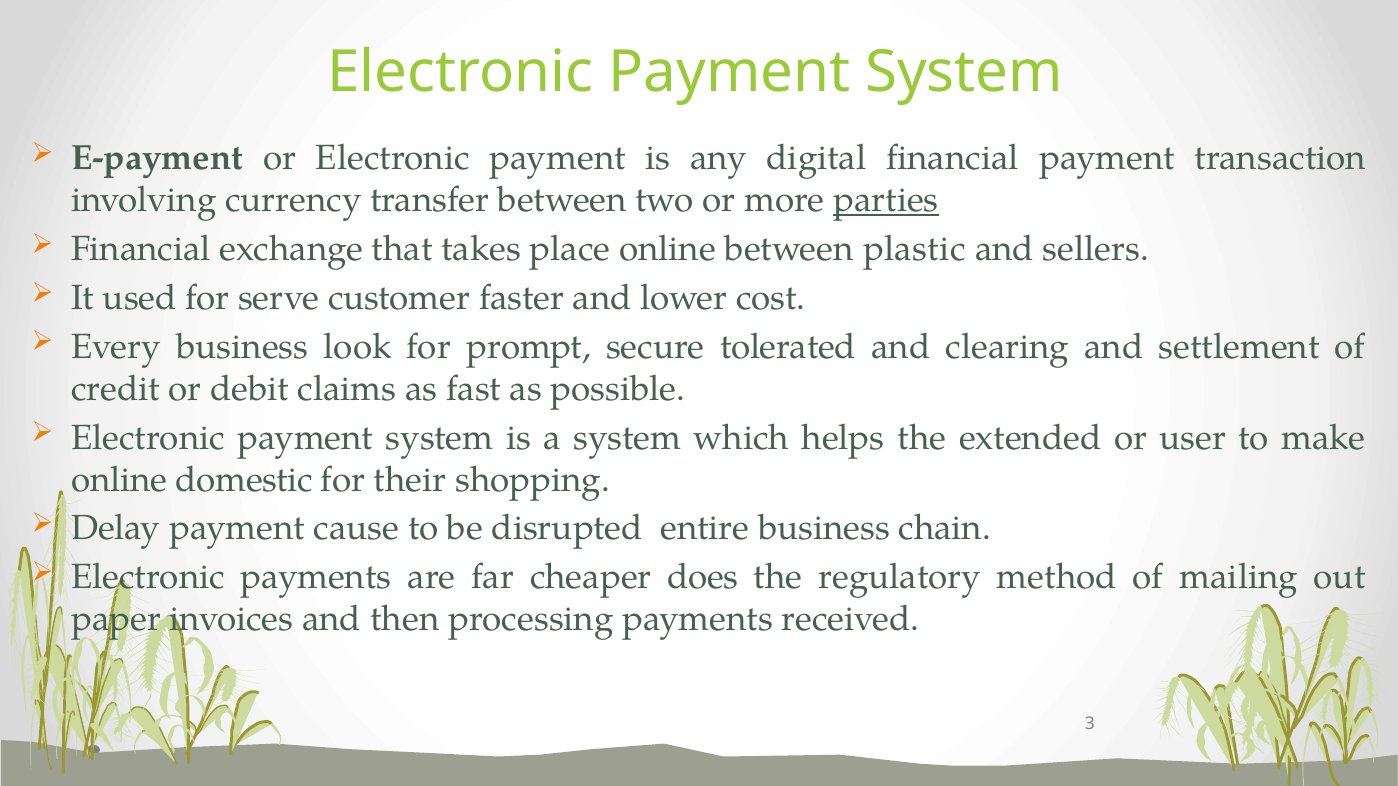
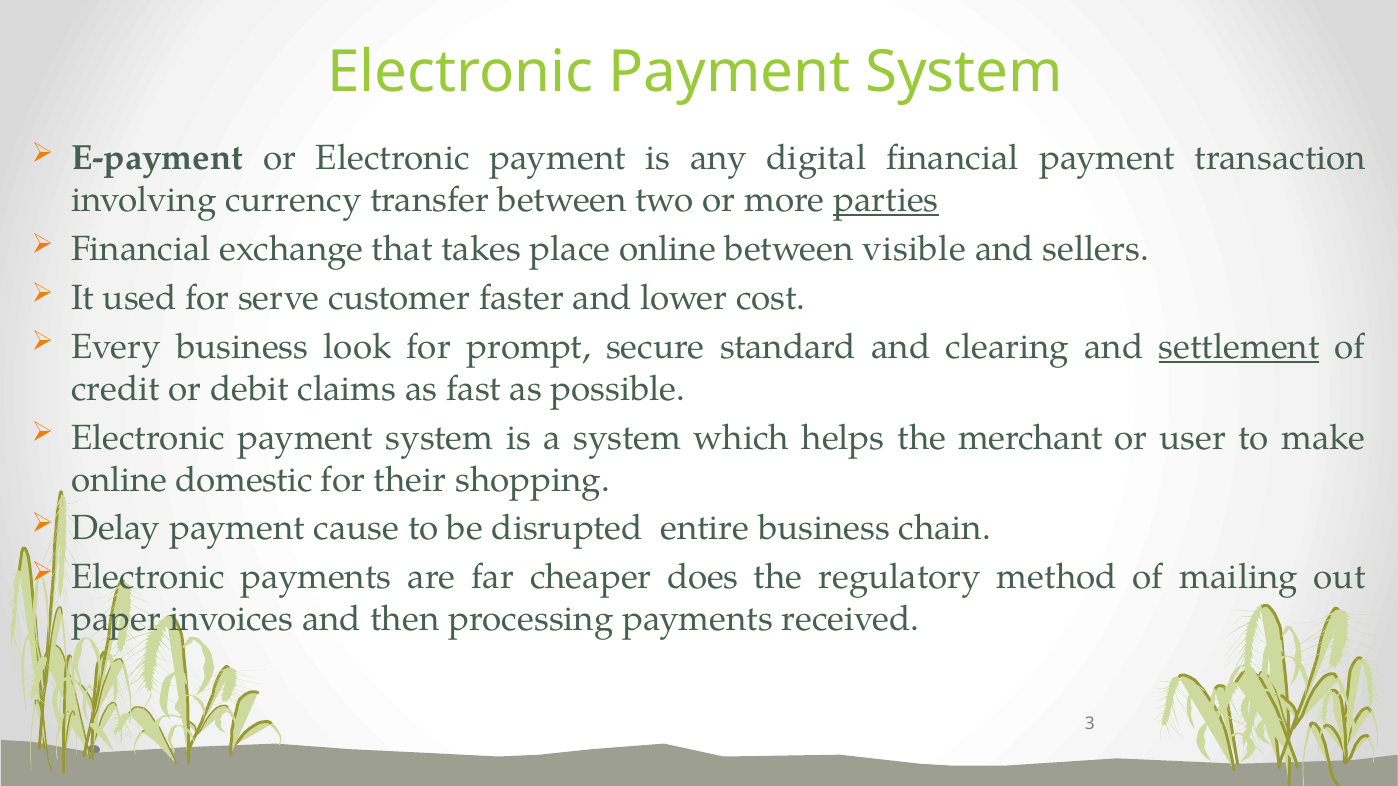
plastic: plastic -> visible
tolerated: tolerated -> standard
settlement underline: none -> present
extended: extended -> merchant
